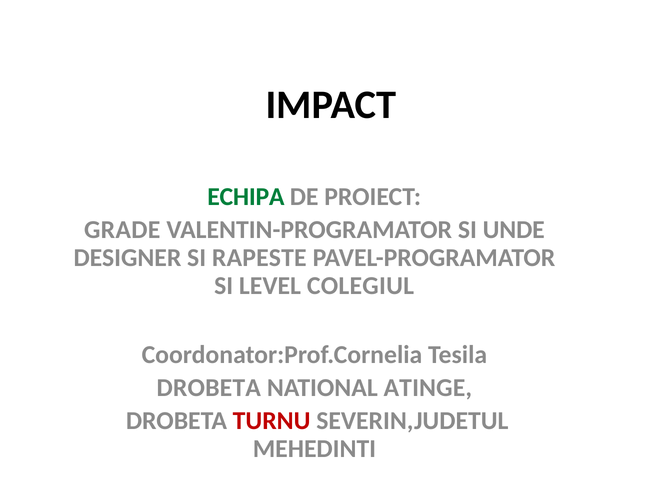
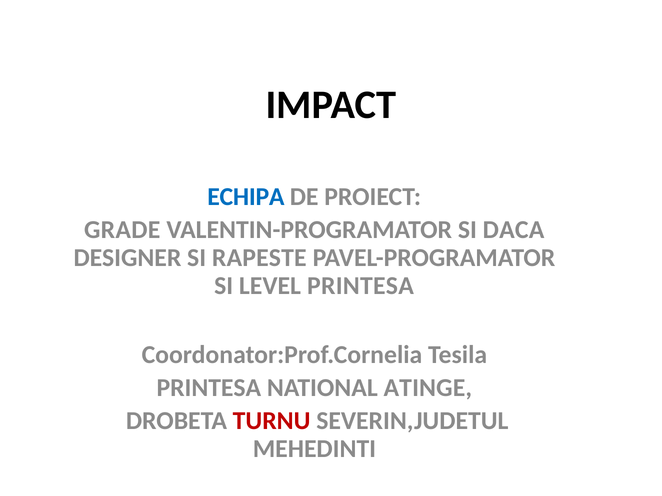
ECHIPA colour: green -> blue
UNDE: UNDE -> DACA
LEVEL COLEGIUL: COLEGIUL -> PRINTESA
DROBETA at (209, 388): DROBETA -> PRINTESA
